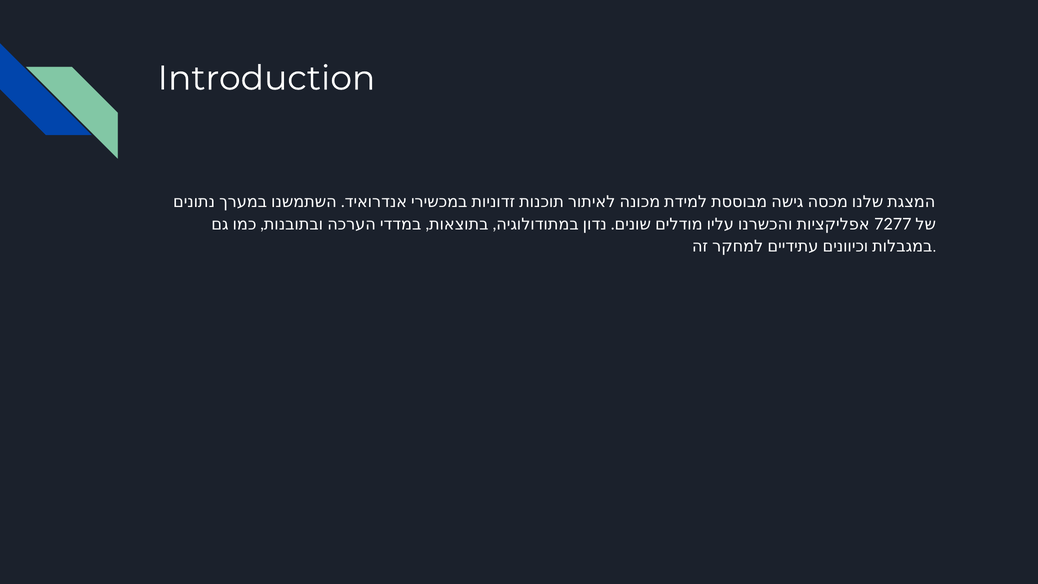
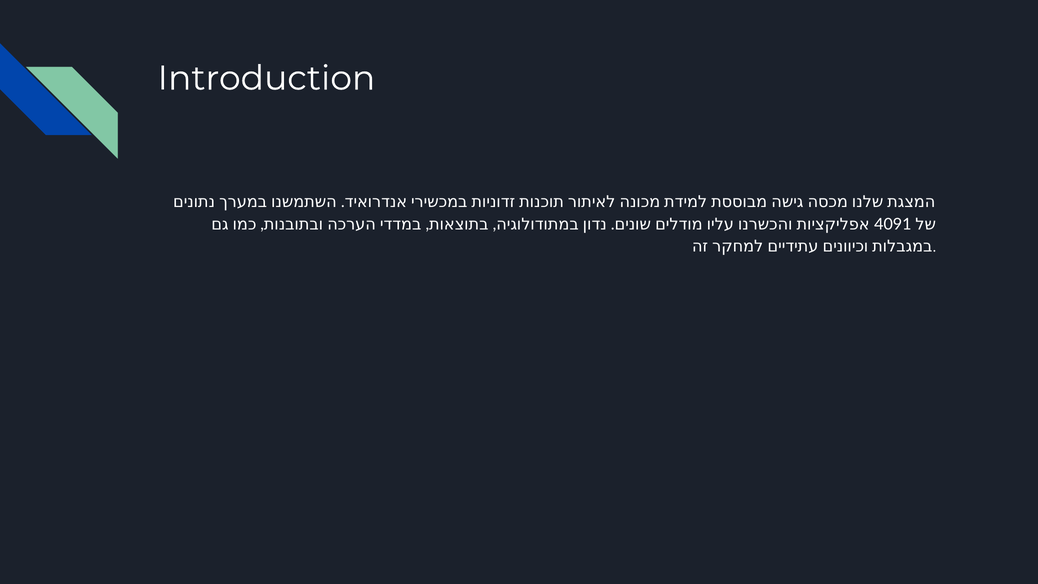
7277: 7277 -> 4091
